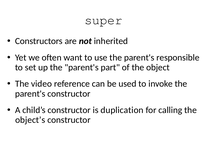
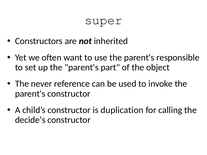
video: video -> never
object’s: object’s -> decide’s
